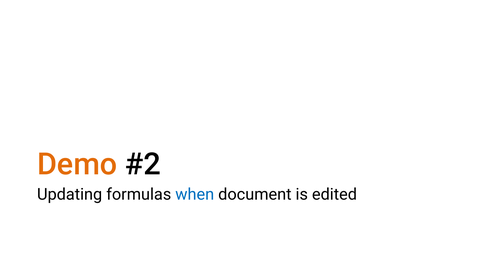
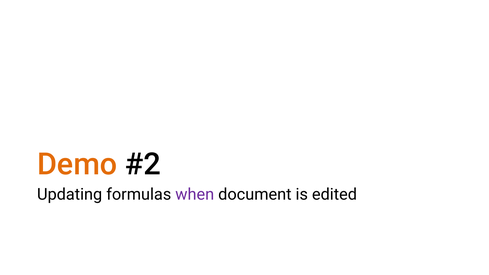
when colour: blue -> purple
